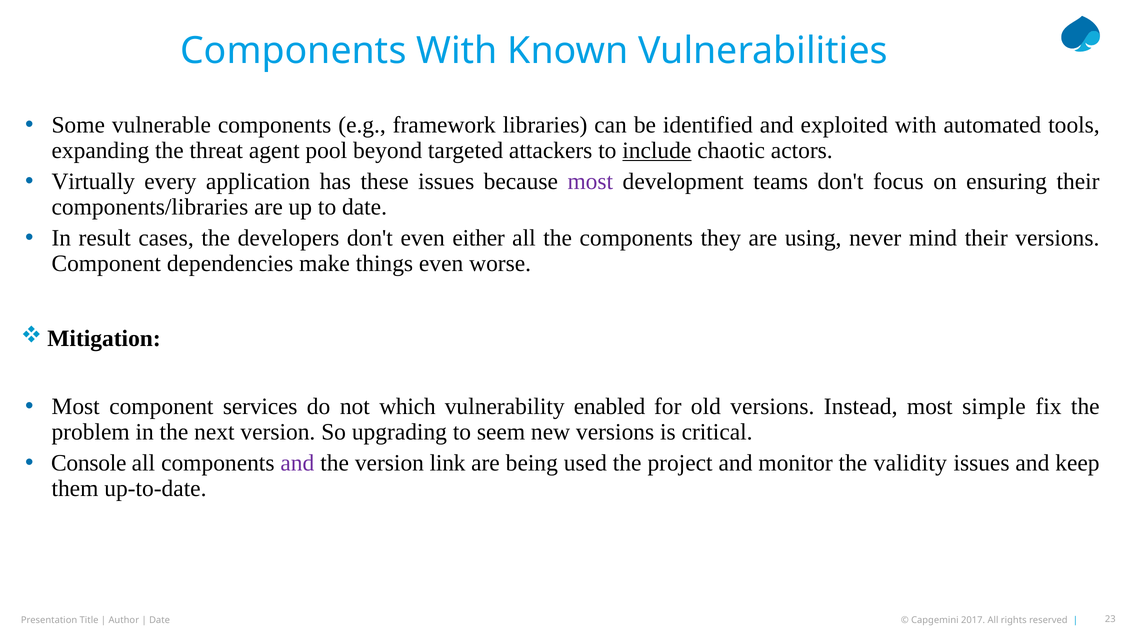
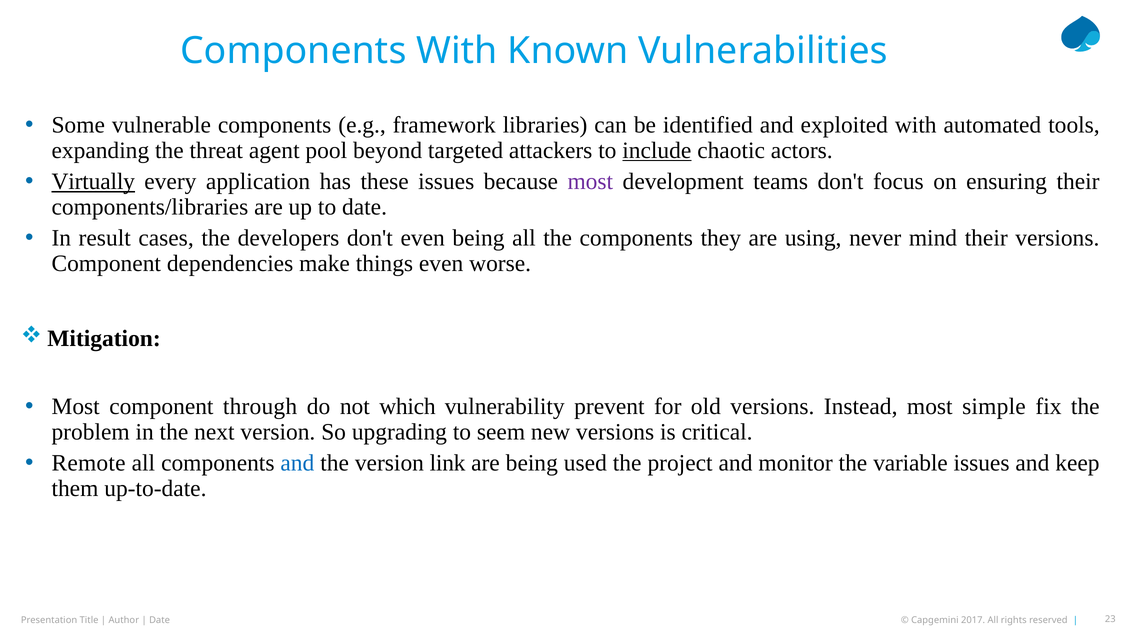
Virtually underline: none -> present
even either: either -> being
services: services -> through
enabled: enabled -> prevent
Console: Console -> Remote
and at (297, 463) colour: purple -> blue
validity: validity -> variable
